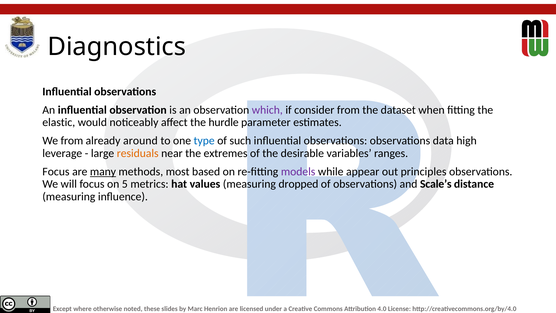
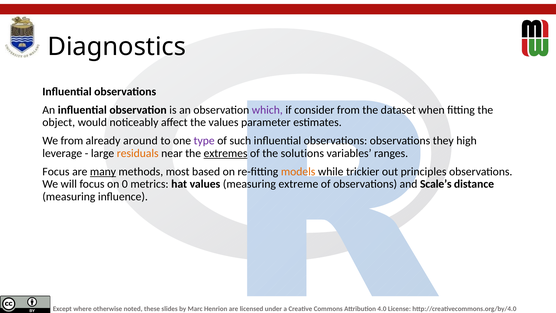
elastic: elastic -> object
the hurdle: hurdle -> values
type colour: blue -> purple
data: data -> they
extremes underline: none -> present
desirable: desirable -> solutions
models colour: purple -> orange
appear: appear -> trickier
5: 5 -> 0
dropped: dropped -> extreme
